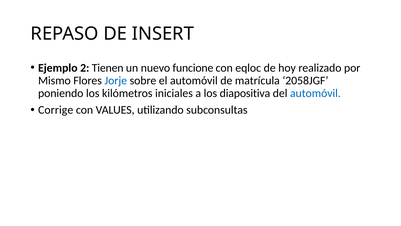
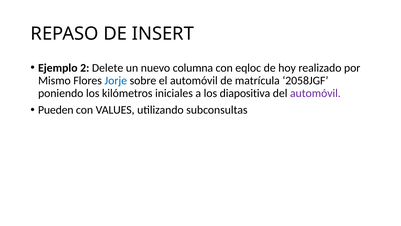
Tienen: Tienen -> Delete
funcione: funcione -> columna
automóvil at (315, 93) colour: blue -> purple
Corrige: Corrige -> Pueden
